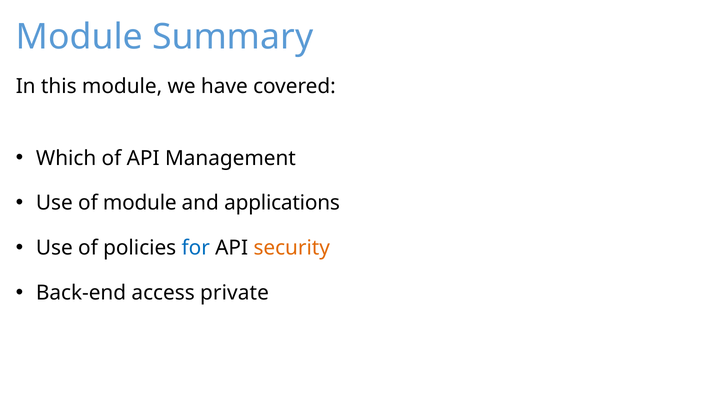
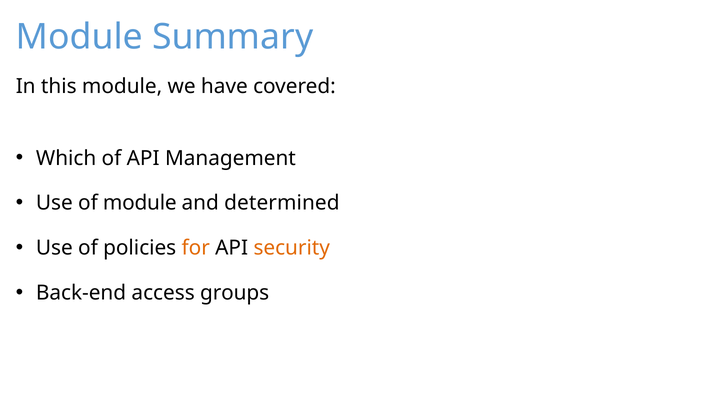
applications: applications -> determined
for colour: blue -> orange
private: private -> groups
